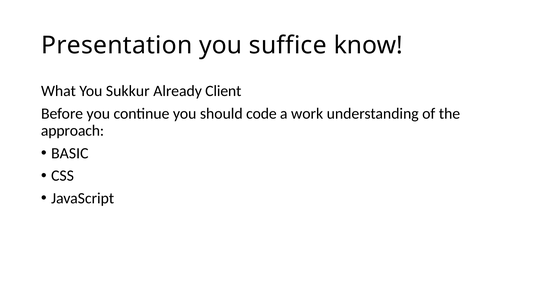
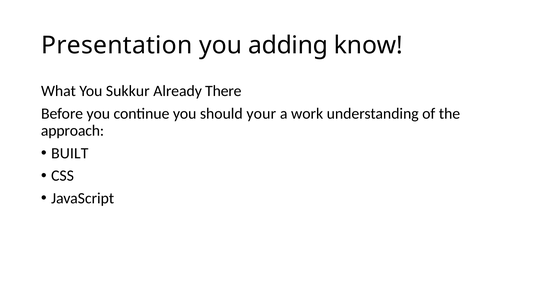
suffice: suffice -> adding
Client: Client -> There
code: code -> your
BASIC: BASIC -> BUILT
